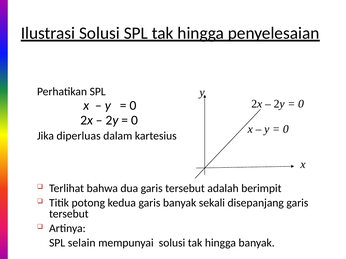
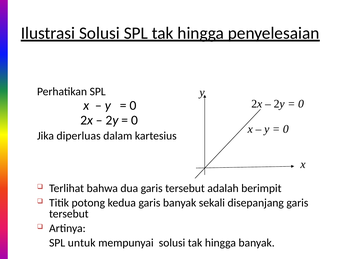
selain: selain -> untuk
